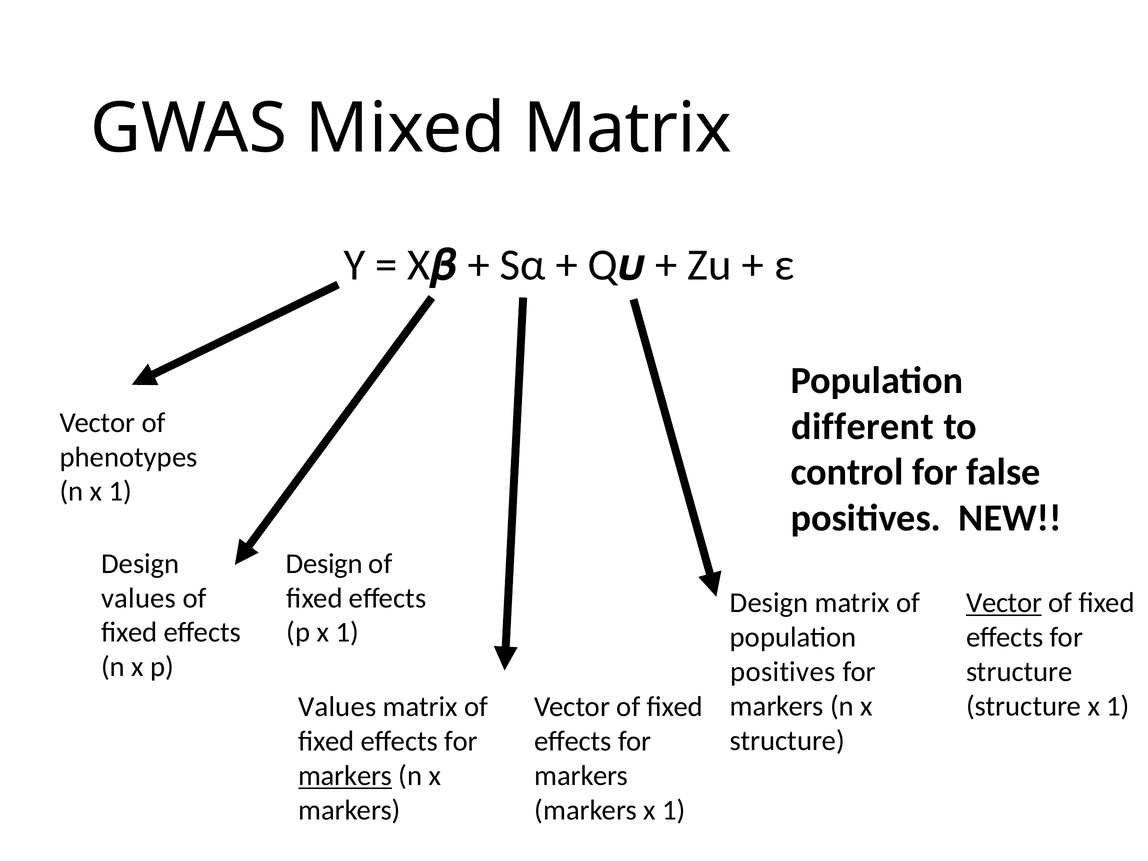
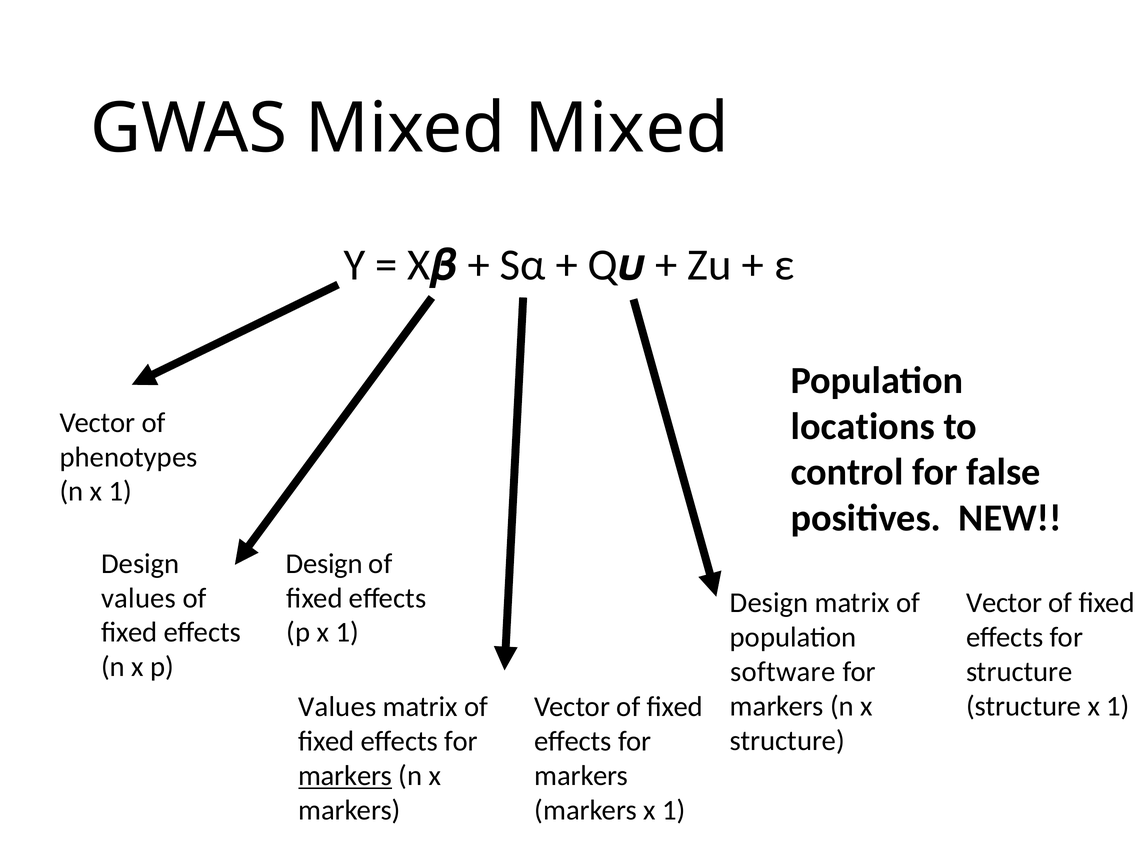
Mixed Matrix: Matrix -> Mixed
different: different -> locations
Vector at (1004, 603) underline: present -> none
positives at (783, 672): positives -> software
